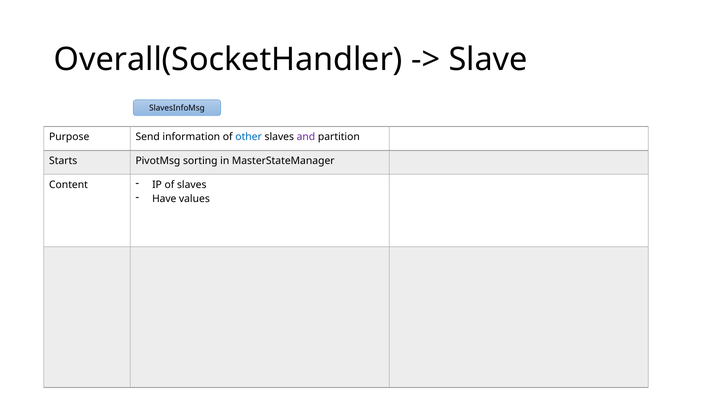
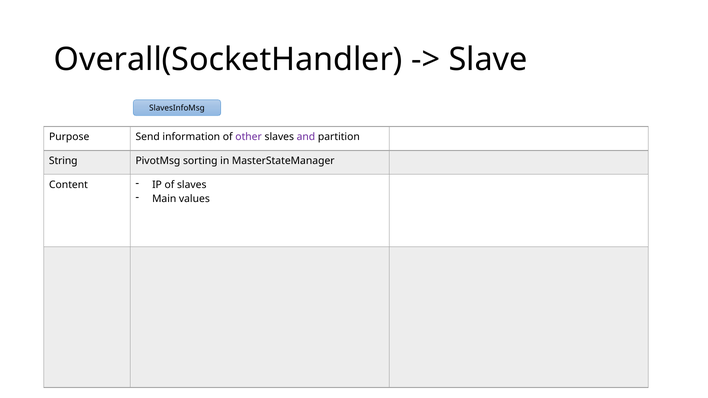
other colour: blue -> purple
Starts: Starts -> String
Have: Have -> Main
